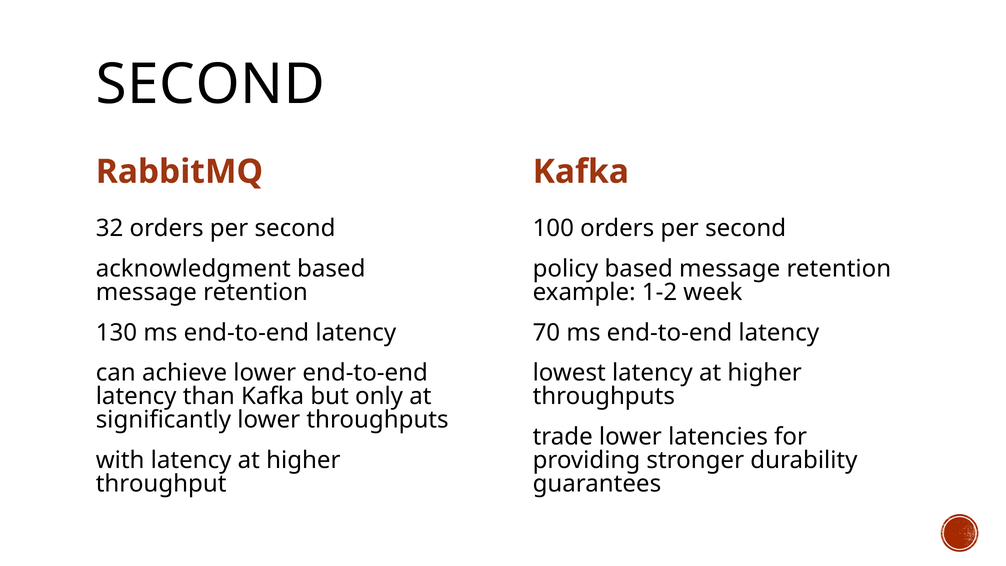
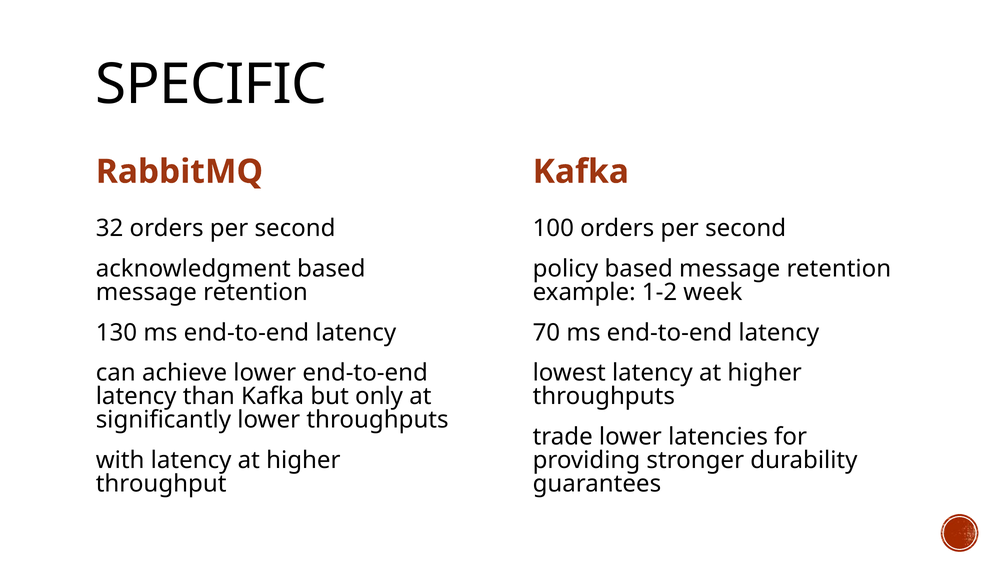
SECOND at (211, 85): SECOND -> SPECIFIC
